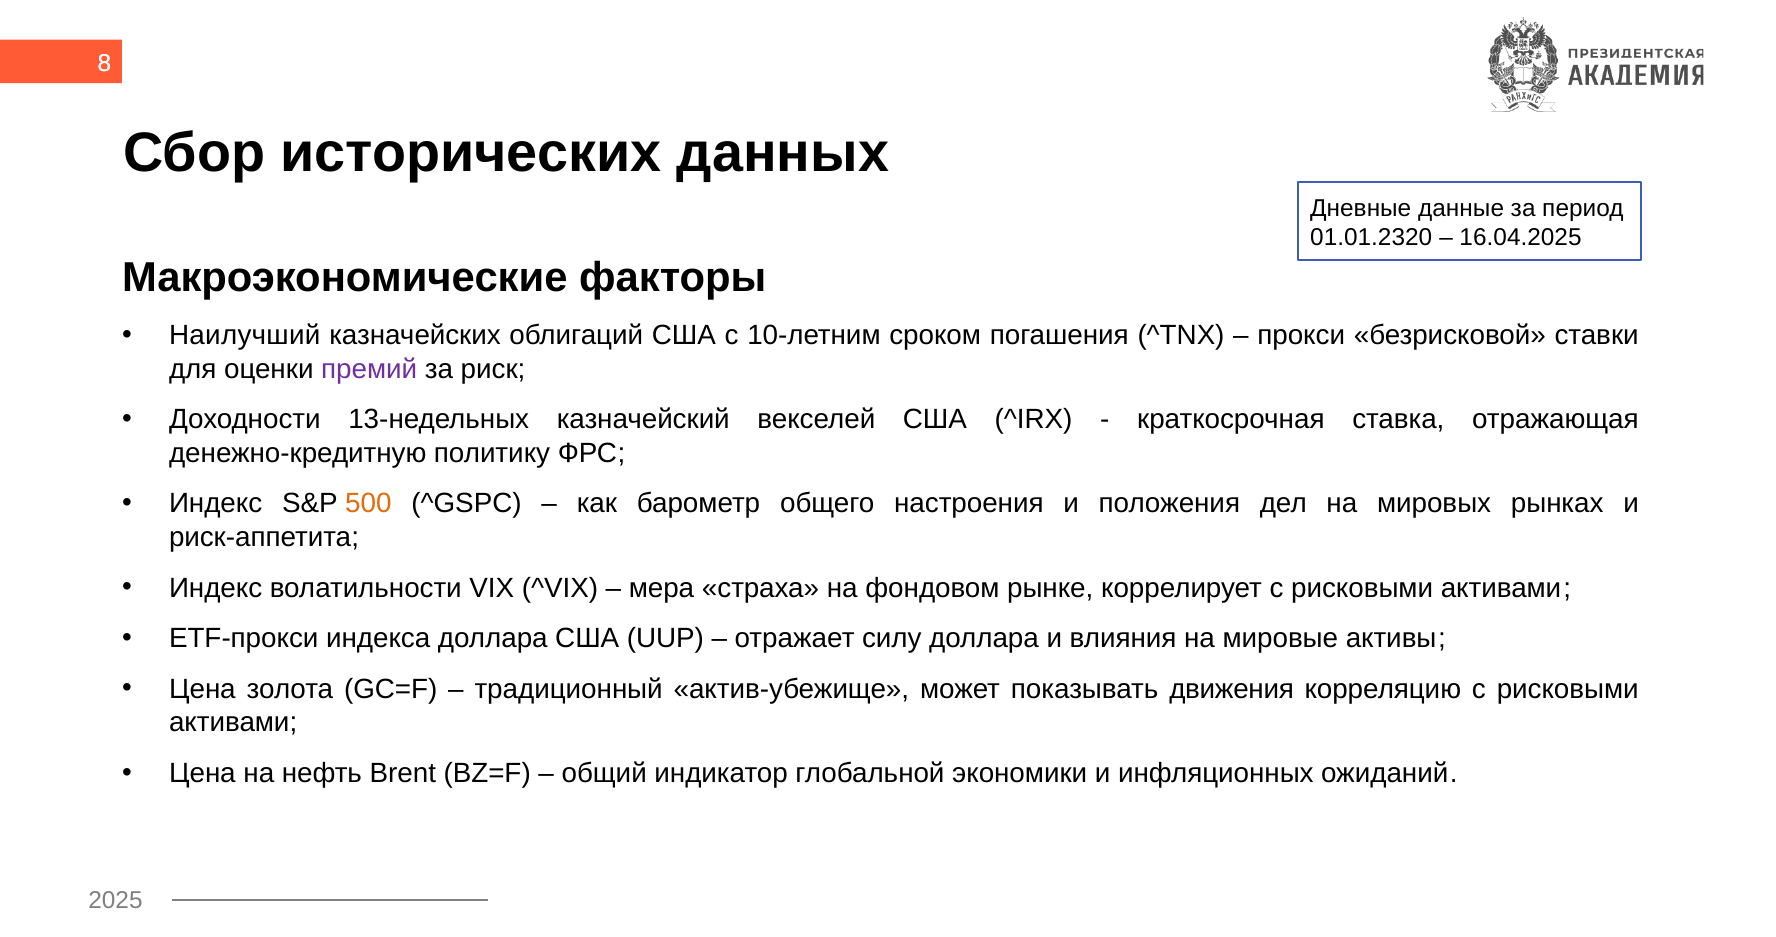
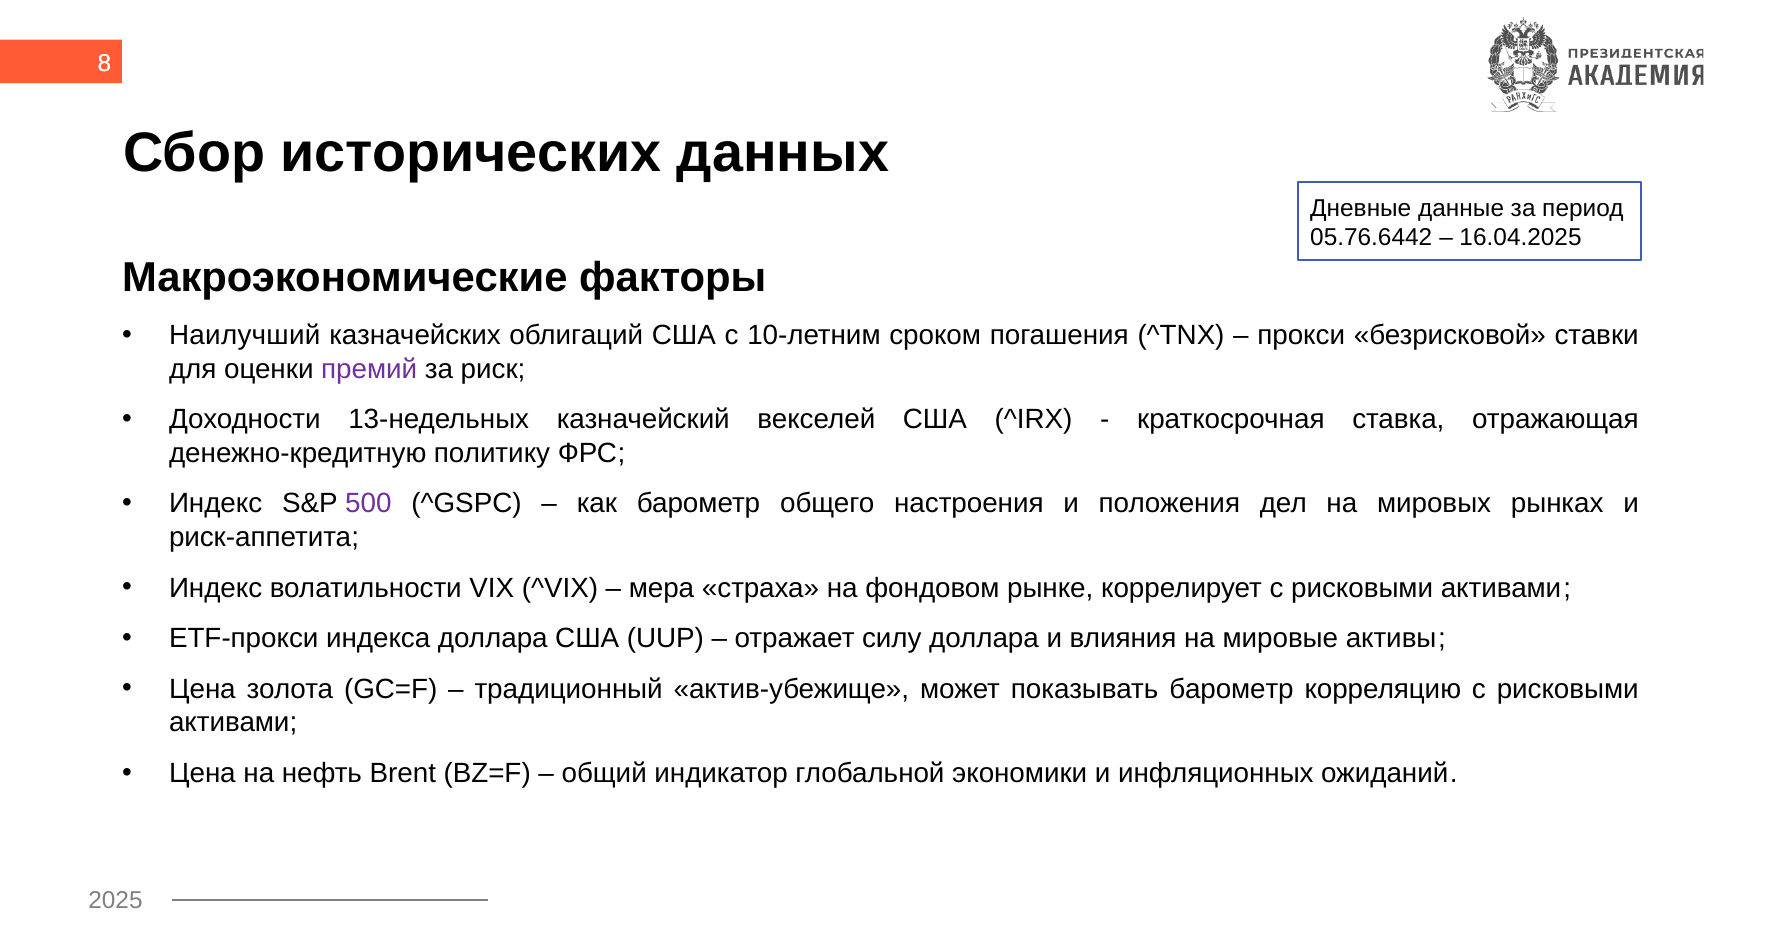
01.01.2320: 01.01.2320 -> 05.76.6442
500 colour: orange -> purple
показывать движения: движения -> барометр
